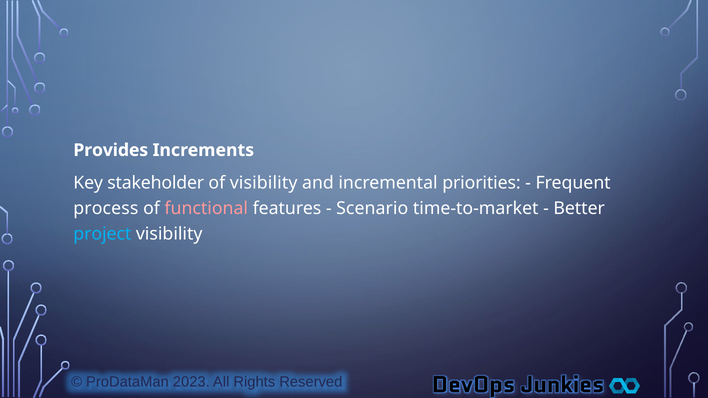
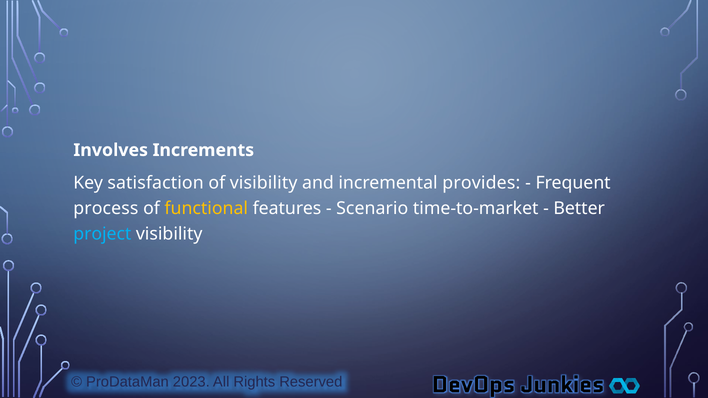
Provides: Provides -> Involves
stakeholder: stakeholder -> satisfaction
priorities: priorities -> provides
functional colour: pink -> yellow
